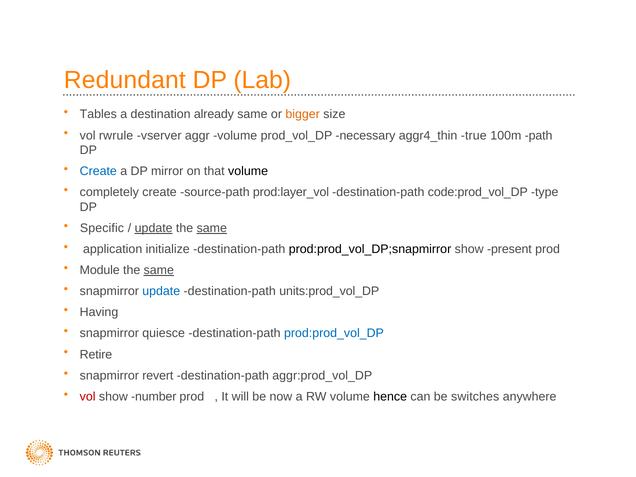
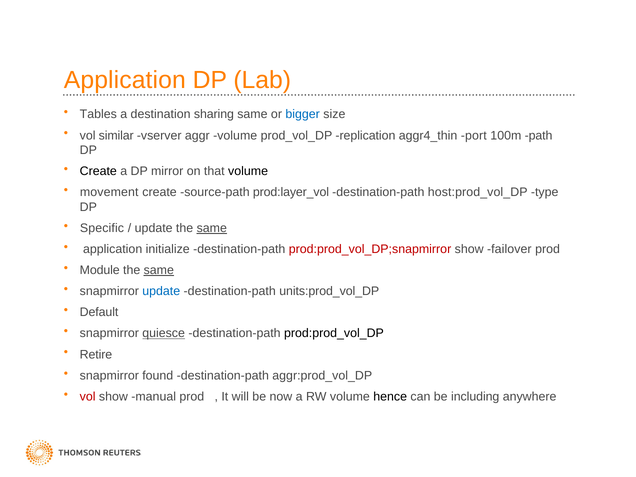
Redundant at (125, 80): Redundant -> Application
already: already -> sharing
bigger colour: orange -> blue
rwrule: rwrule -> similar
necessary: necessary -> replication
true: true -> port
Create at (98, 171) colour: blue -> black
completely: completely -> movement
code:prod_vol_DP: code:prod_vol_DP -> host:prod_vol_DP
update at (154, 228) underline: present -> none
prod:prod_vol_DP;snapmirror colour: black -> red
present: present -> failover
Having: Having -> Default
quiesce underline: none -> present
prod:prod_vol_DP colour: blue -> black
revert: revert -> found
number: number -> manual
switches: switches -> including
